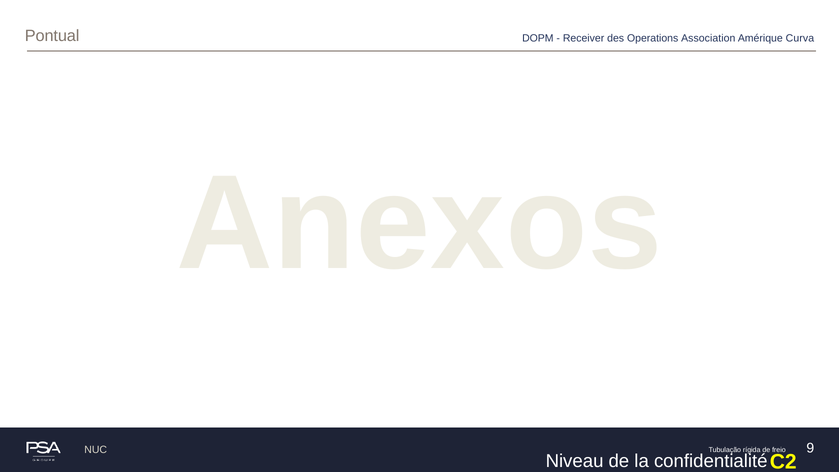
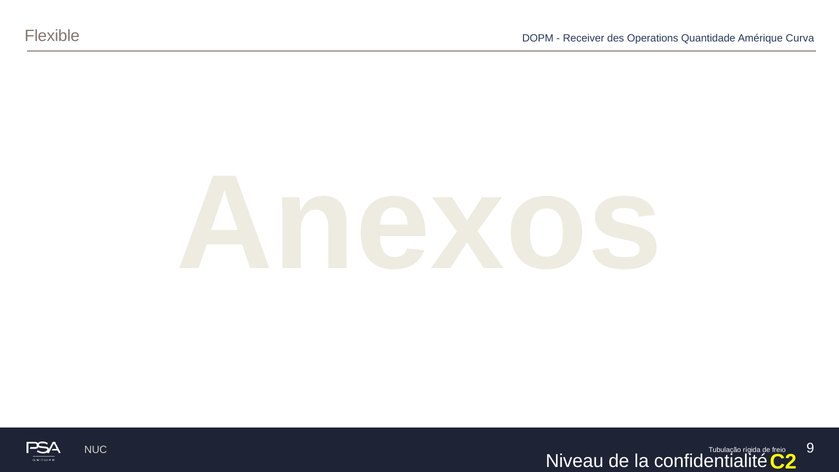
Pontual: Pontual -> Flexible
Association: Association -> Quantidade
